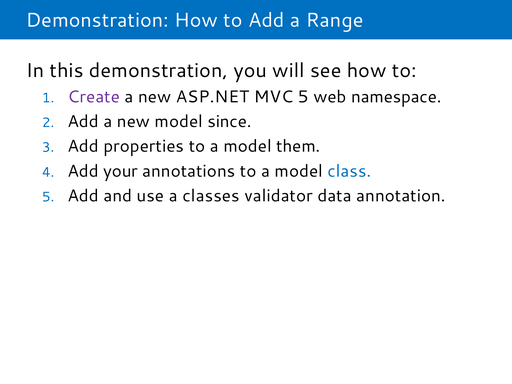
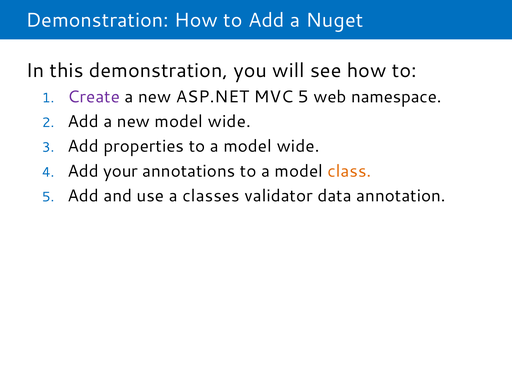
Range: Range -> Nuget
new model since: since -> wide
a model them: them -> wide
class colour: blue -> orange
